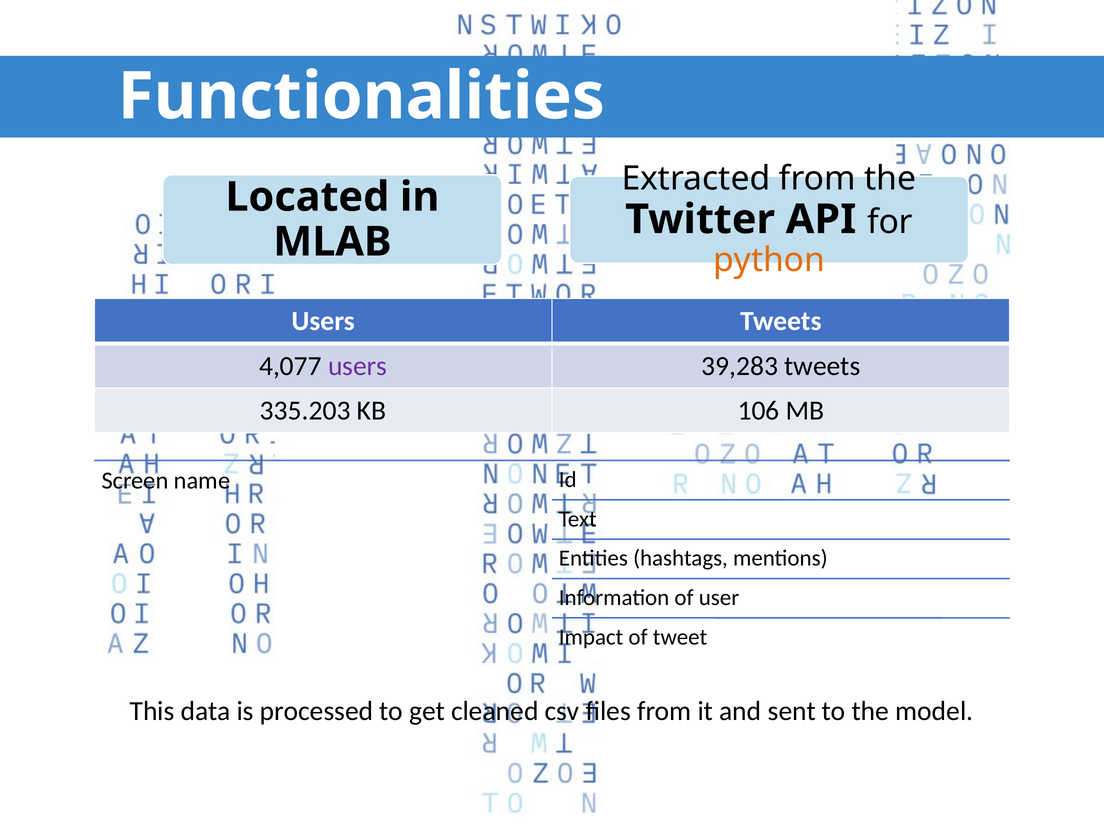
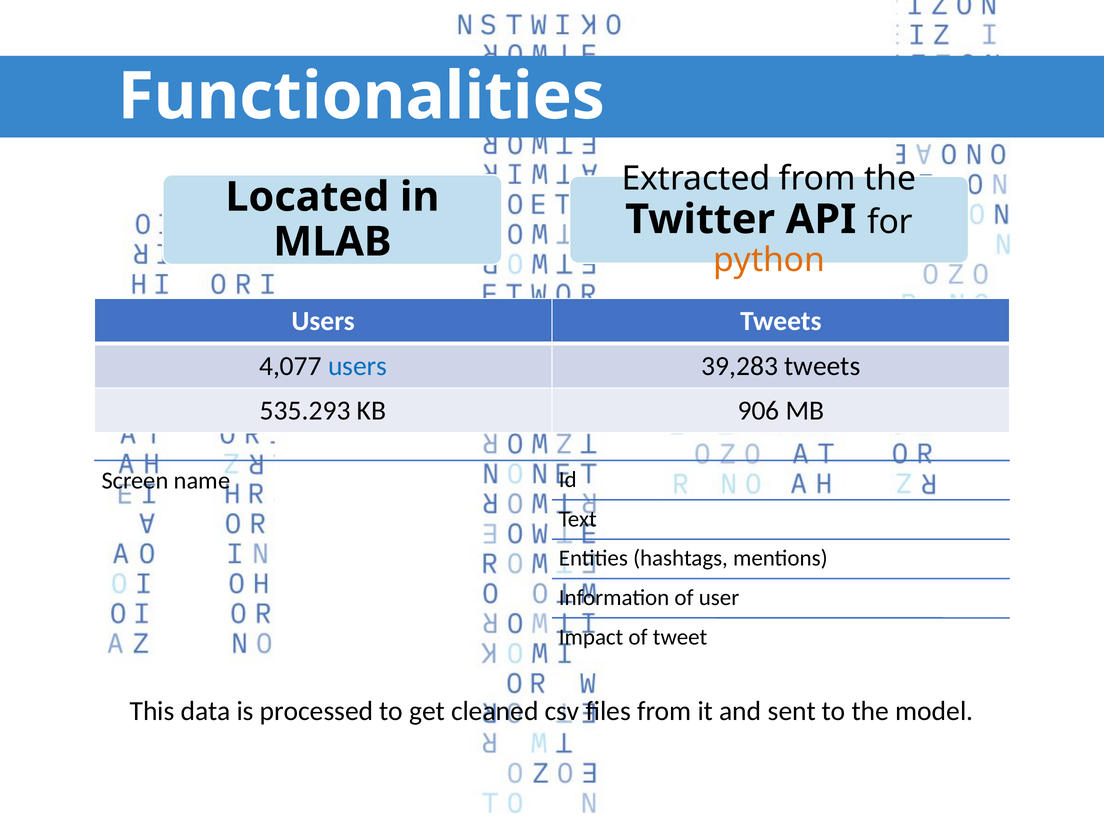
users at (358, 366) colour: purple -> blue
335.203: 335.203 -> 535.293
106: 106 -> 906
